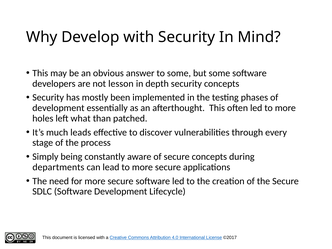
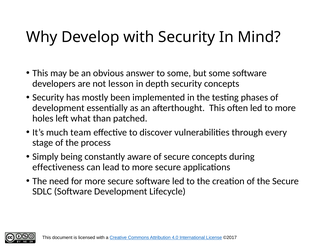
leads: leads -> team
departments: departments -> effectiveness
